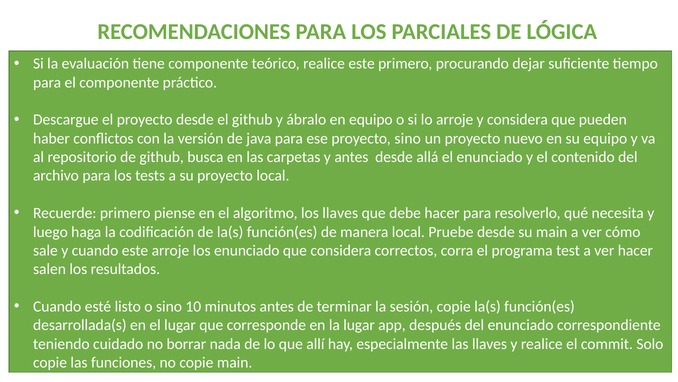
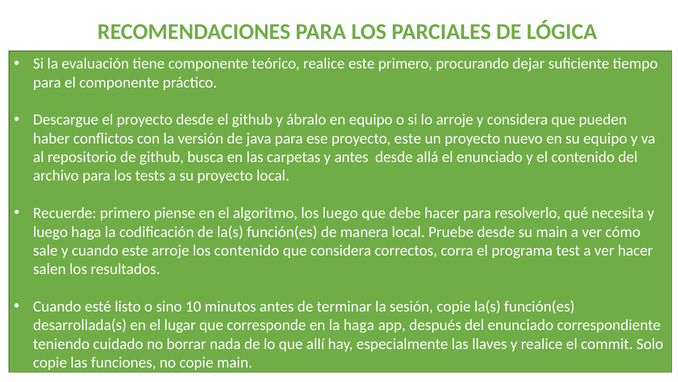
proyecto sino: sino -> este
los llaves: llaves -> luego
los enunciado: enunciado -> contenido
la lugar: lugar -> haga
